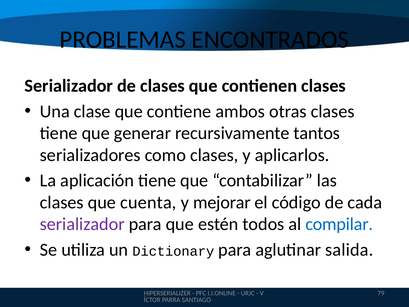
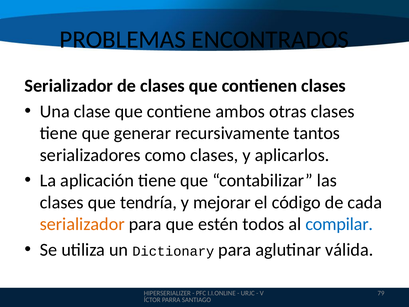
cuenta: cuenta -> tendría
serializador at (82, 224) colour: purple -> orange
salida: salida -> válida
